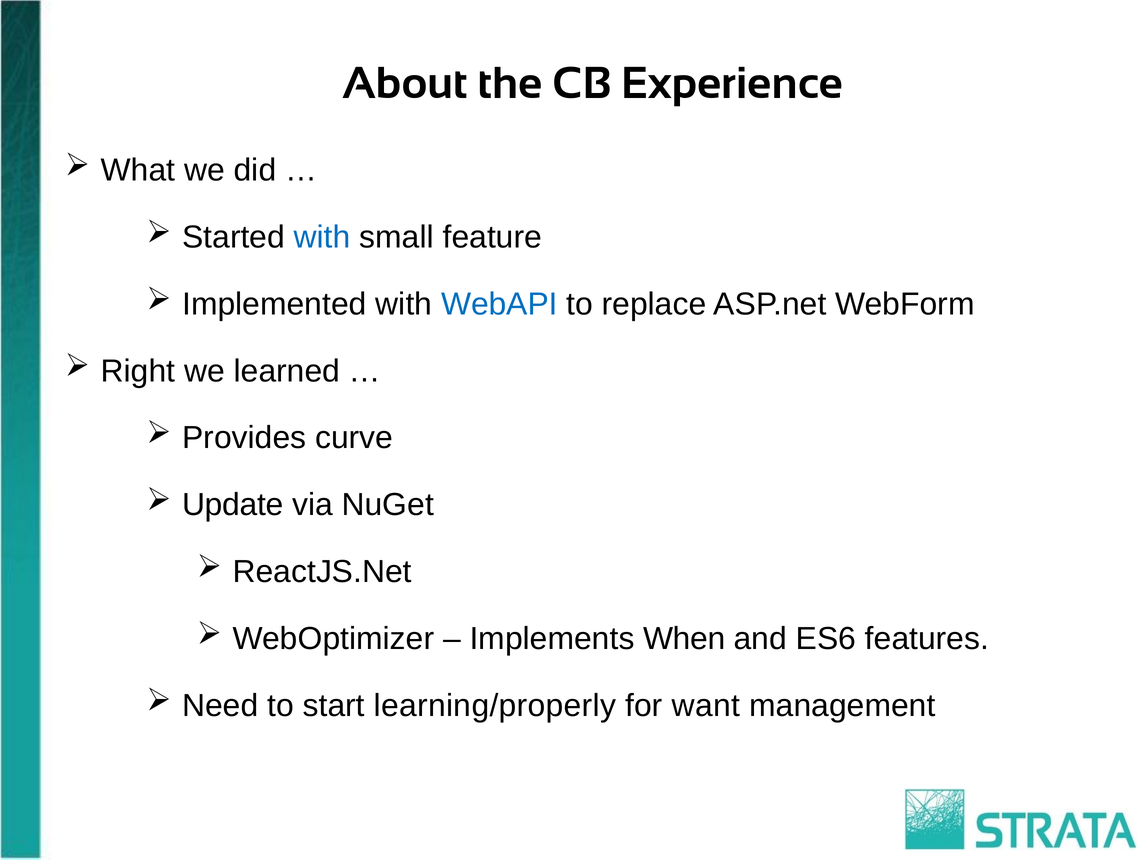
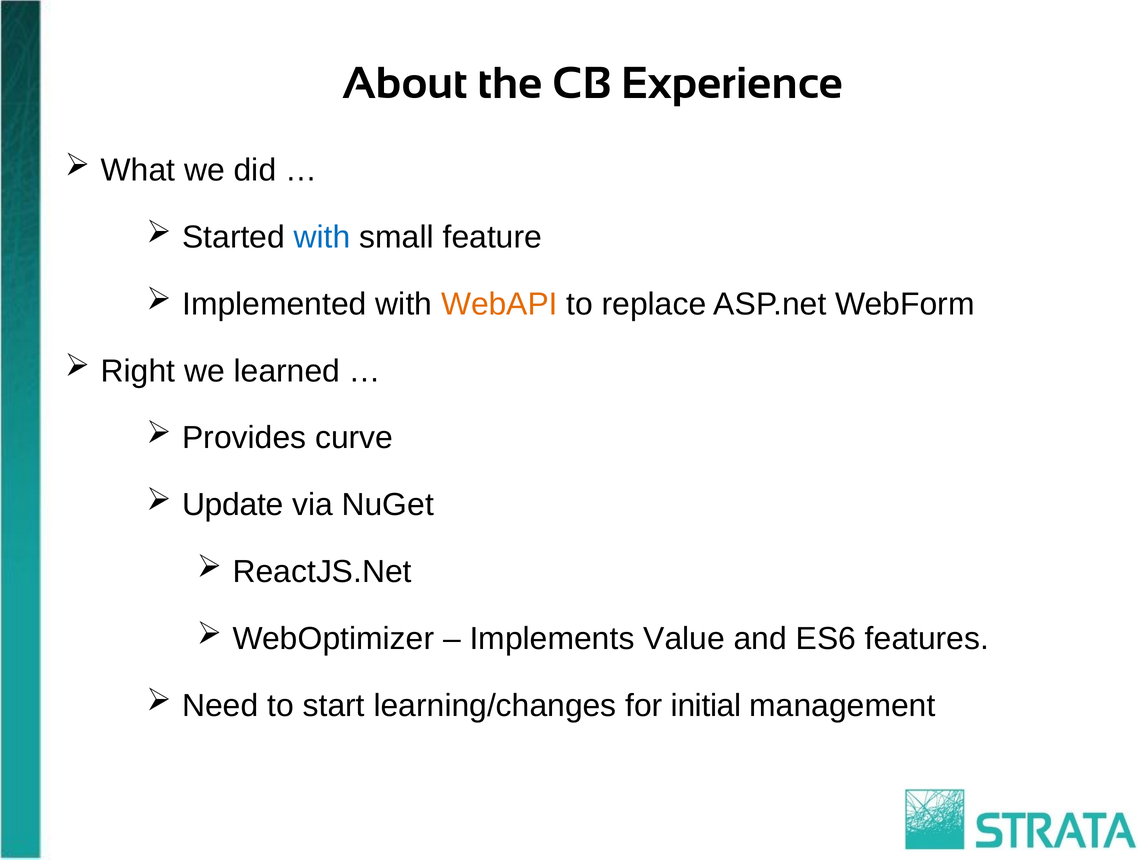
WebAPI colour: blue -> orange
When: When -> Value
learning/properly: learning/properly -> learning/changes
want: want -> initial
